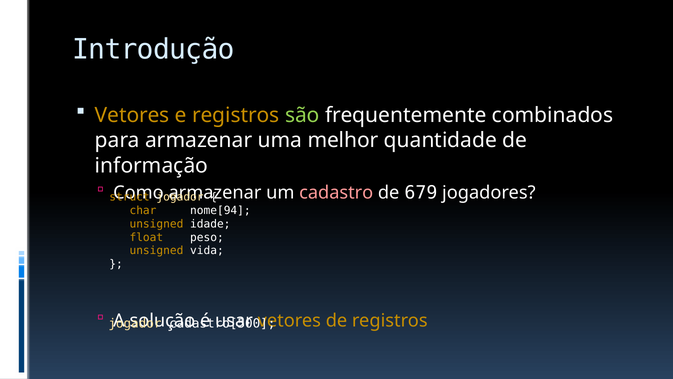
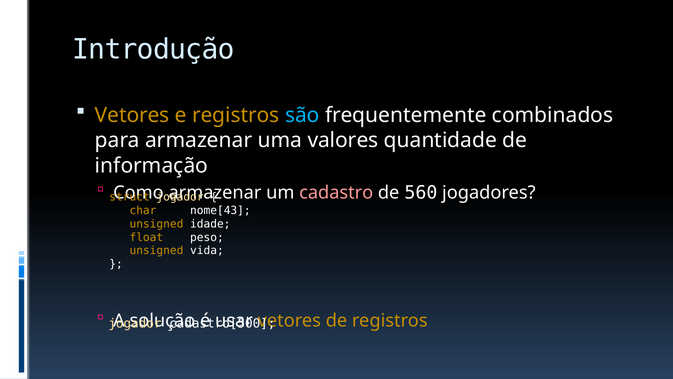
são colour: light green -> light blue
melhor: melhor -> valores
679: 679 -> 560
nome[94: nome[94 -> nome[43
